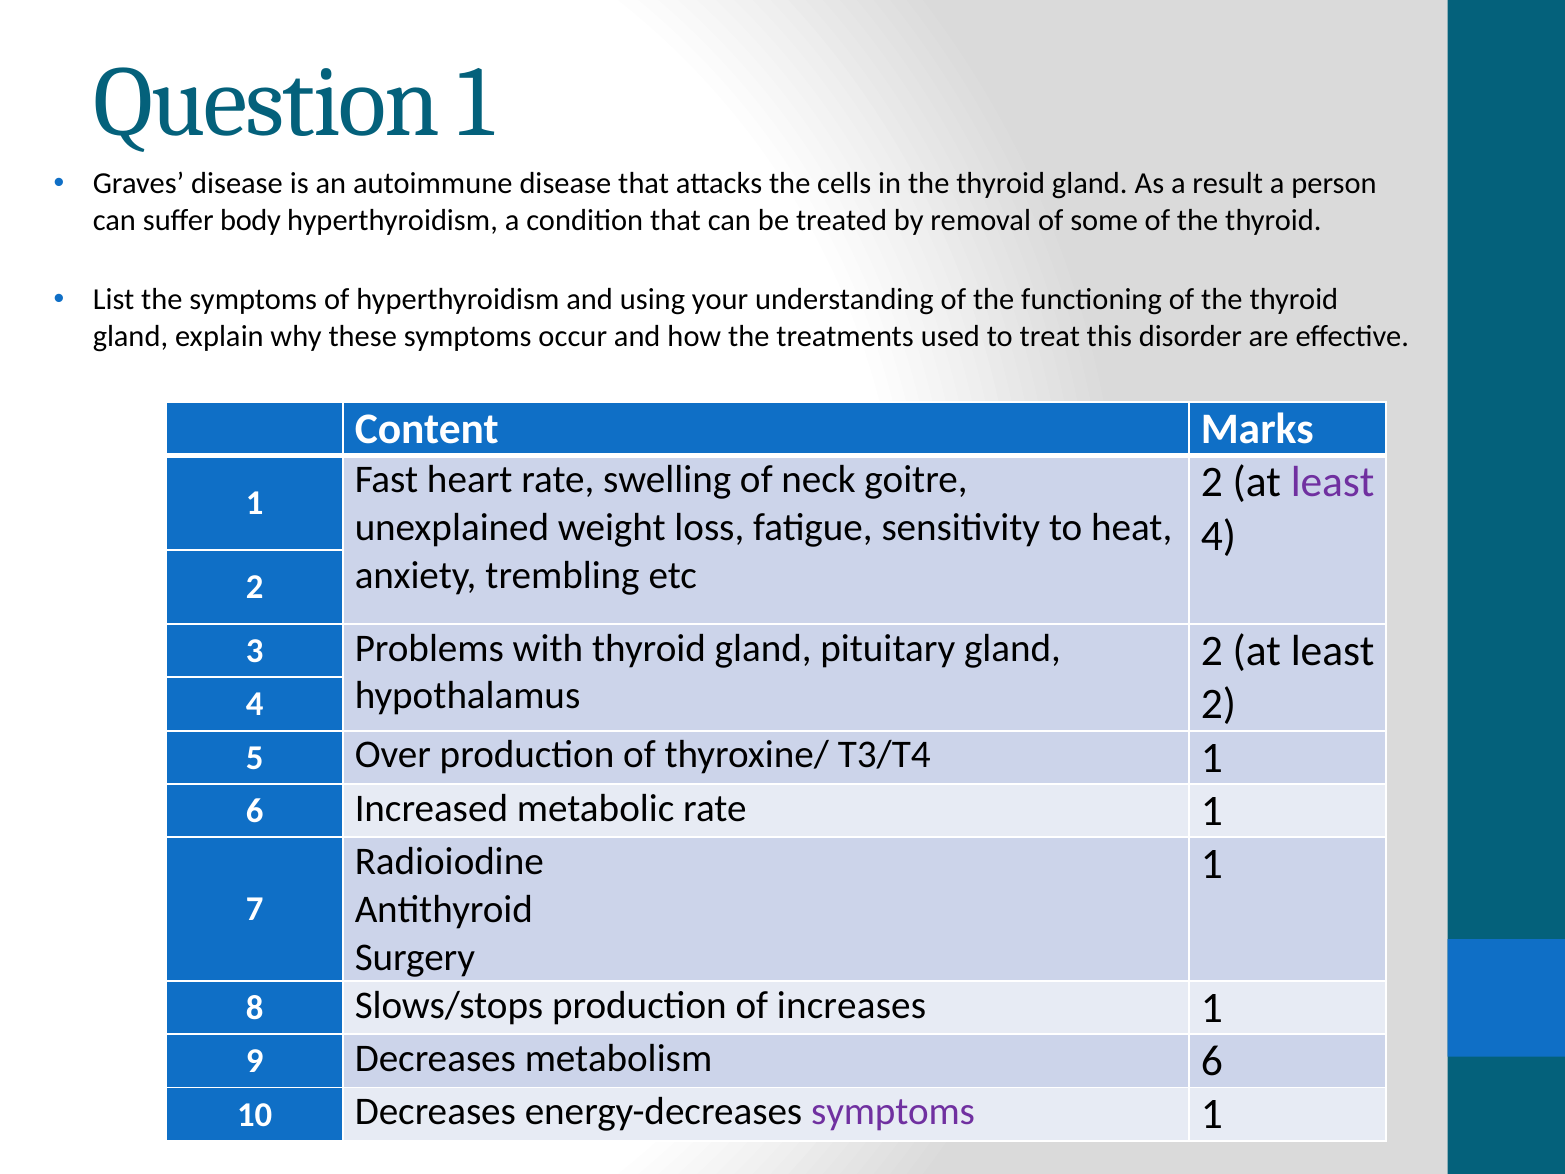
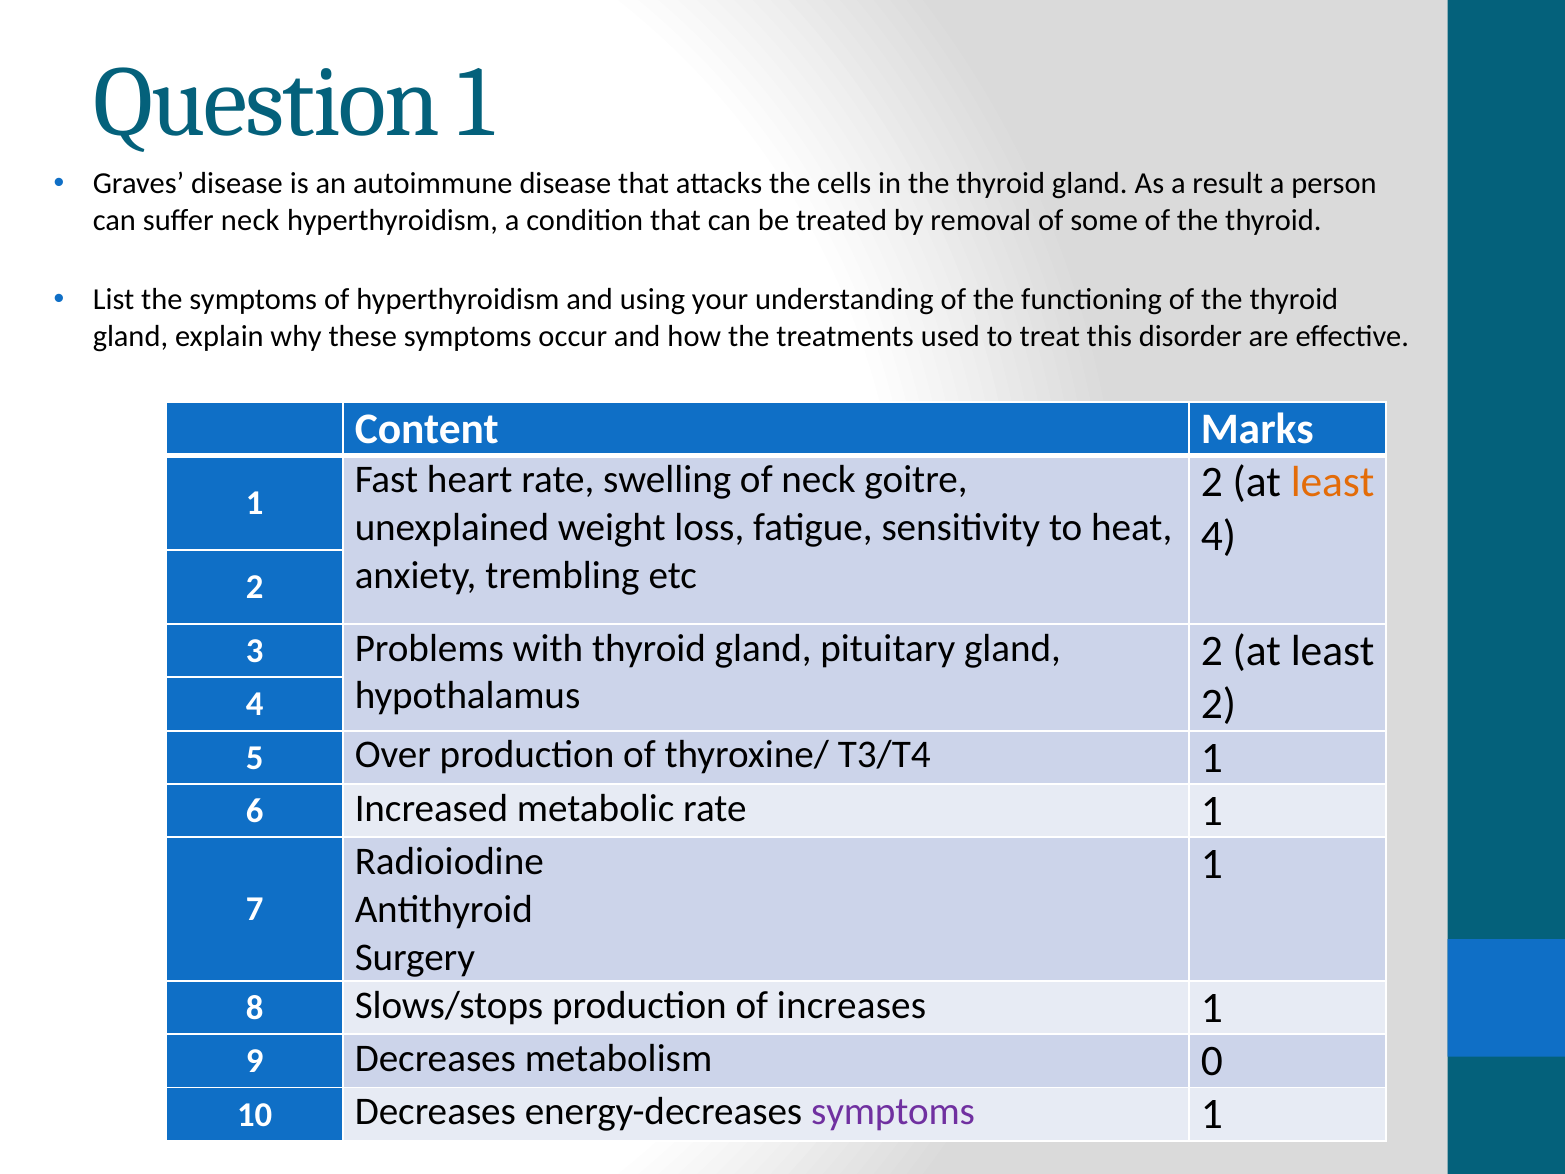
suffer body: body -> neck
least at (1333, 483) colour: purple -> orange
metabolism 6: 6 -> 0
